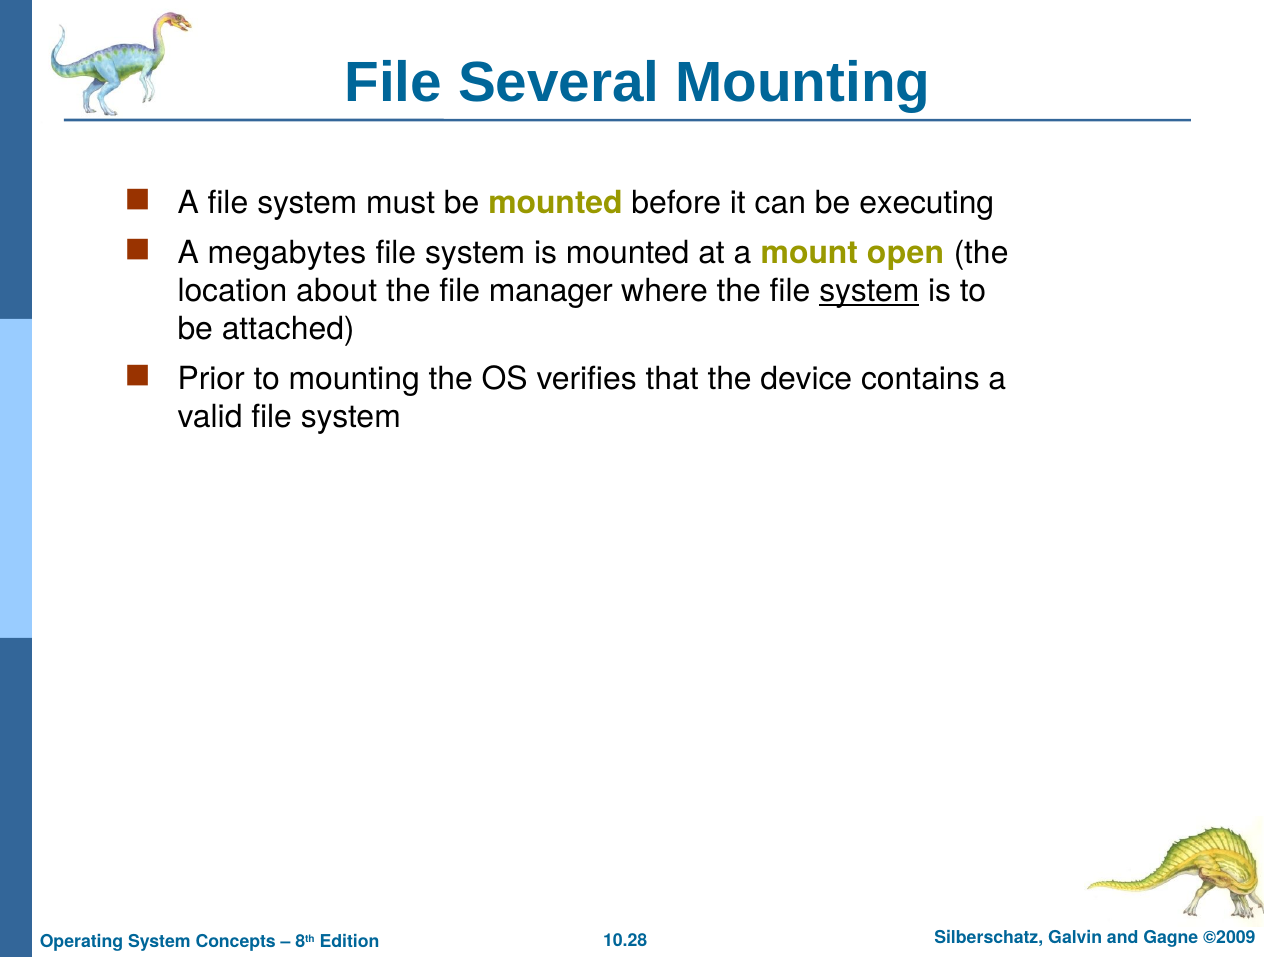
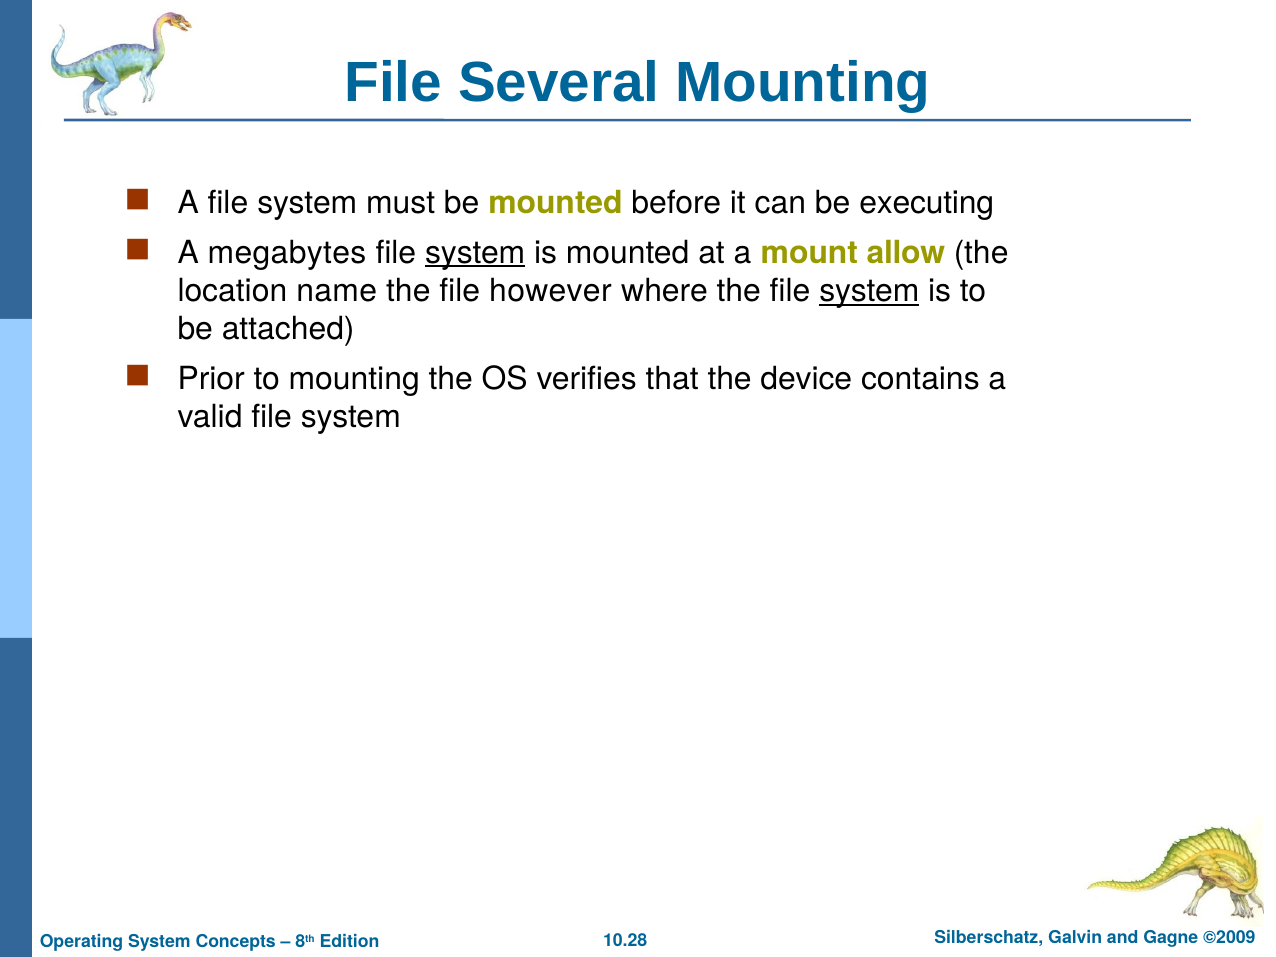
system at (475, 253) underline: none -> present
open: open -> allow
about: about -> name
manager: manager -> however
